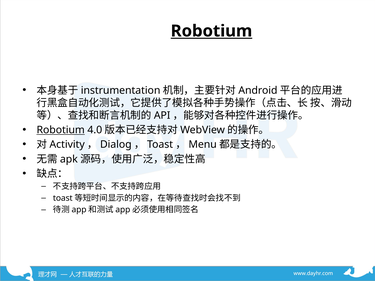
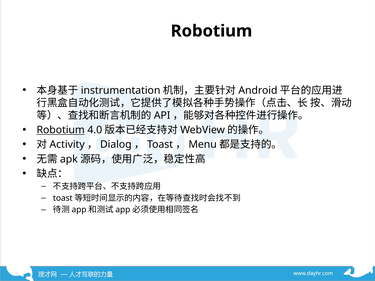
Robotium at (211, 31) underline: present -> none
